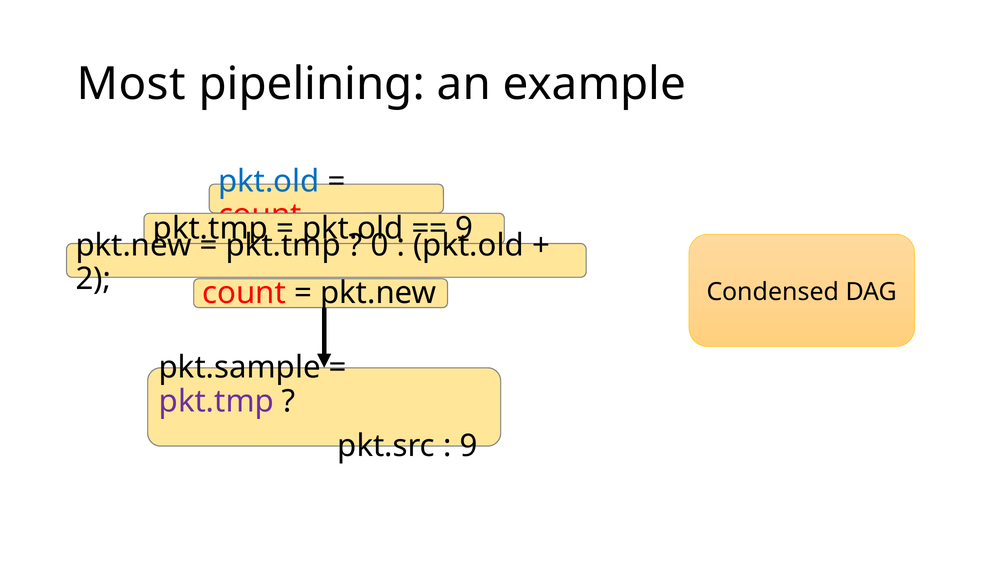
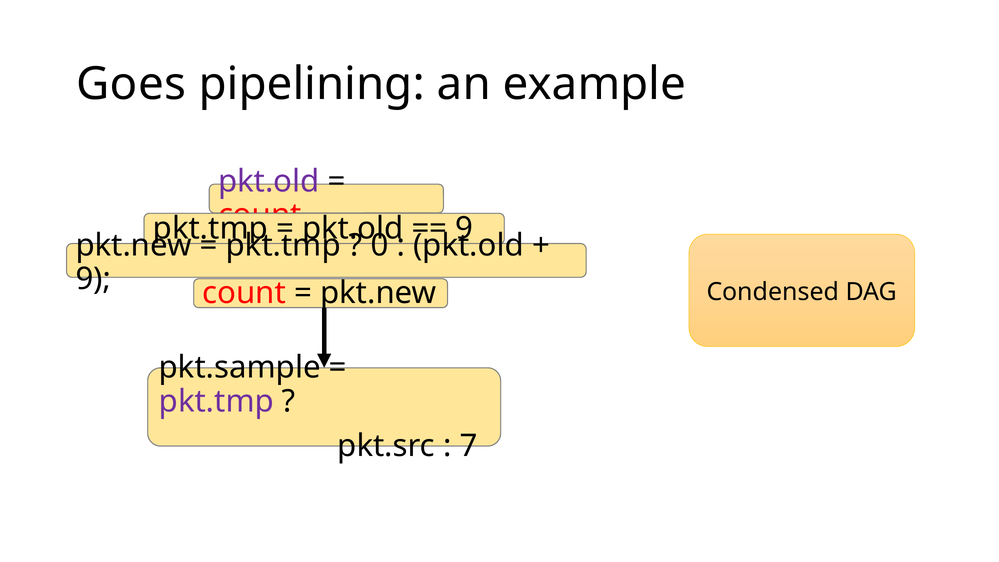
Most: Most -> Goes
pkt.old at (269, 181) colour: blue -> purple
2 at (93, 279): 2 -> 9
9 at (468, 446): 9 -> 7
